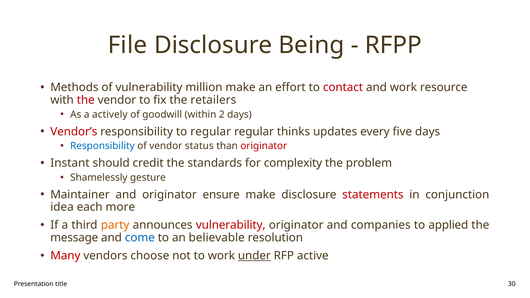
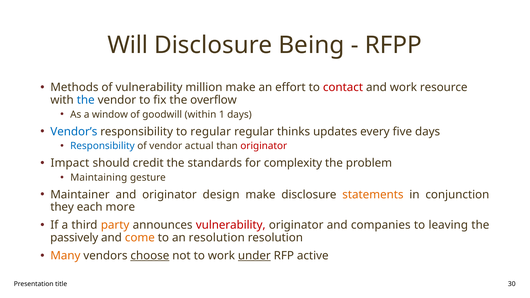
File: File -> Will
the at (86, 100) colour: red -> blue
retailers: retailers -> overflow
actively: actively -> window
2: 2 -> 1
Vendor’s colour: red -> blue
status: status -> actual
Instant: Instant -> Impact
Shamelessly: Shamelessly -> Maintaining
ensure: ensure -> design
statements colour: red -> orange
idea: idea -> they
applied: applied -> leaving
message: message -> passively
come colour: blue -> orange
an believable: believable -> resolution
Many colour: red -> orange
choose underline: none -> present
